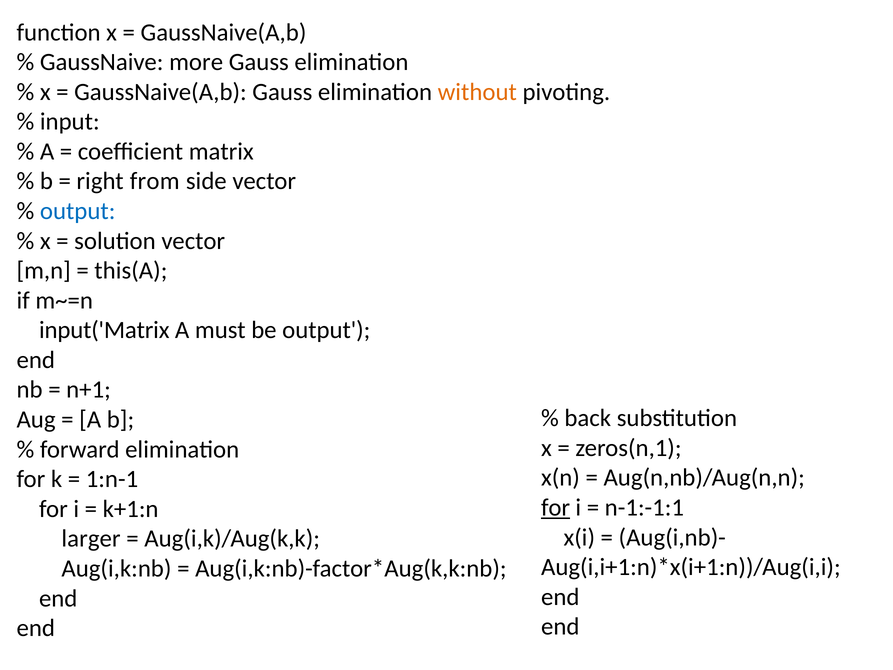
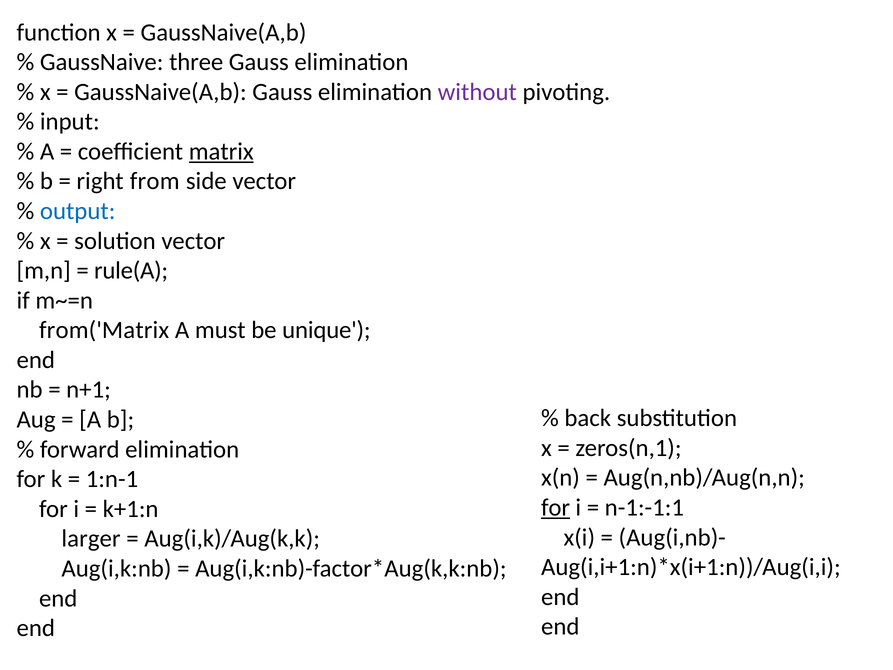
more: more -> three
without colour: orange -> purple
matrix underline: none -> present
this(A: this(A -> rule(A
input('Matrix: input('Matrix -> from('Matrix
be output: output -> unique
